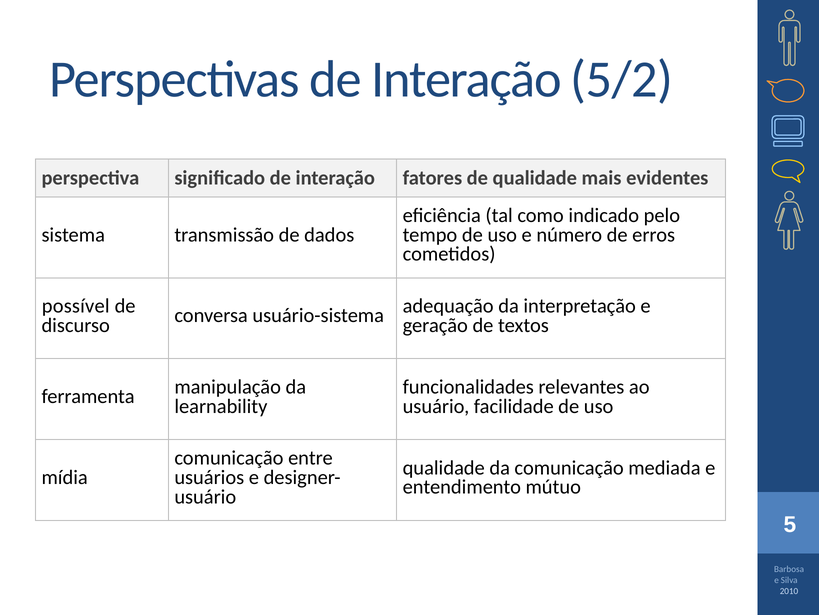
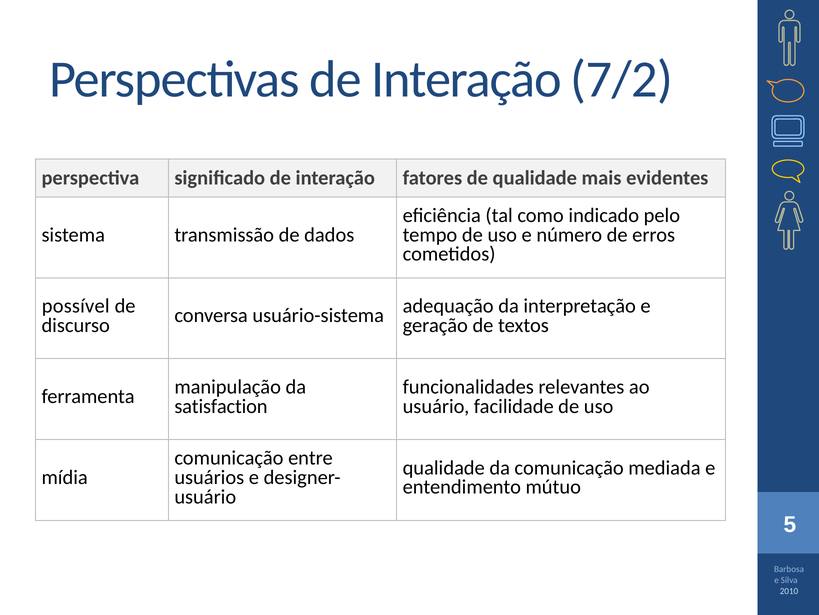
5/2: 5/2 -> 7/2
learnability: learnability -> satisfaction
